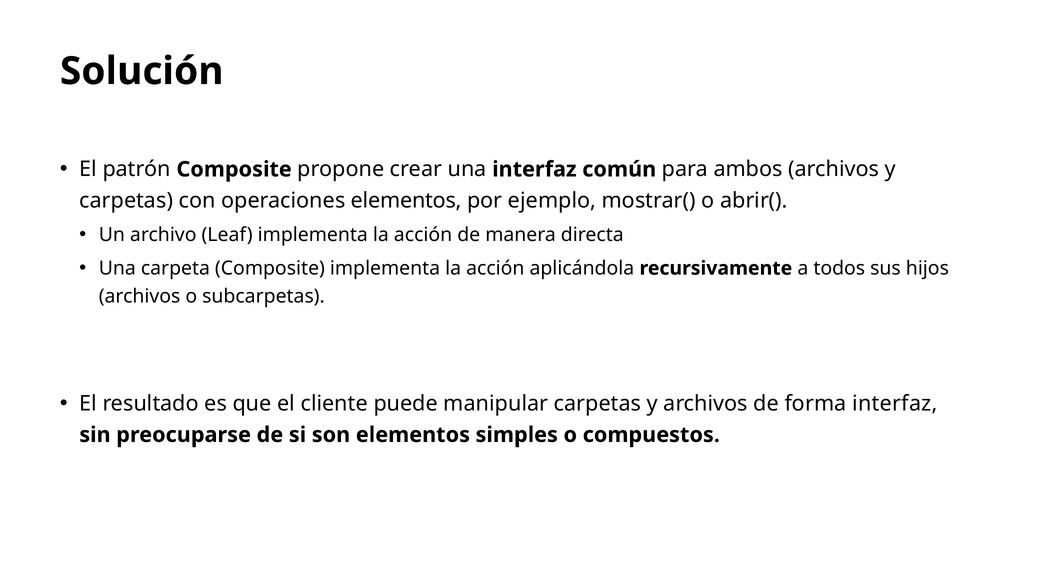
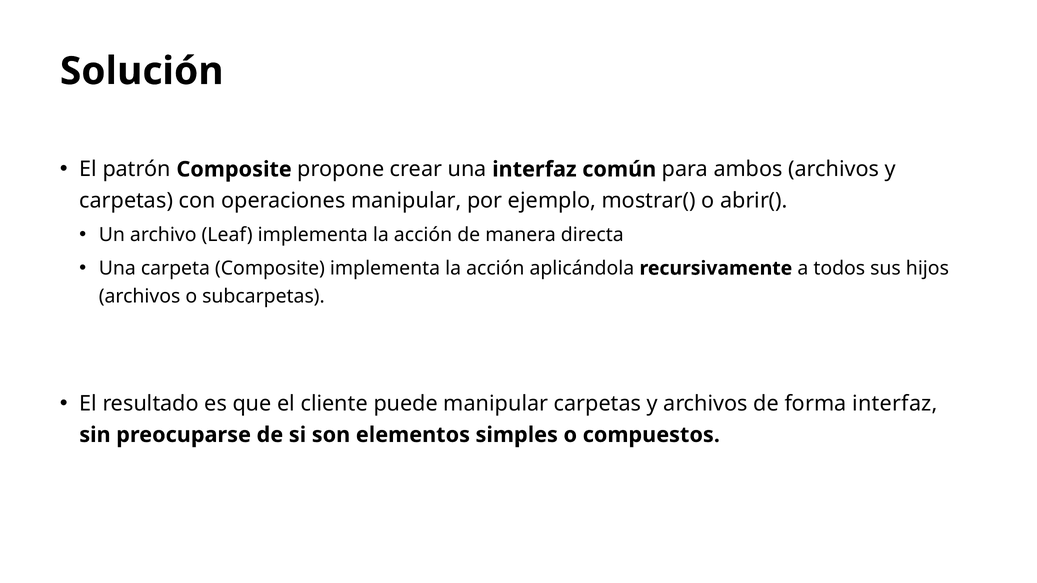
operaciones elementos: elementos -> manipular
